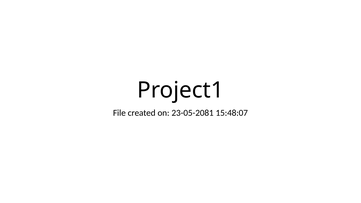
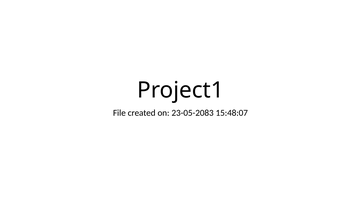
23-05-2081: 23-05-2081 -> 23-05-2083
